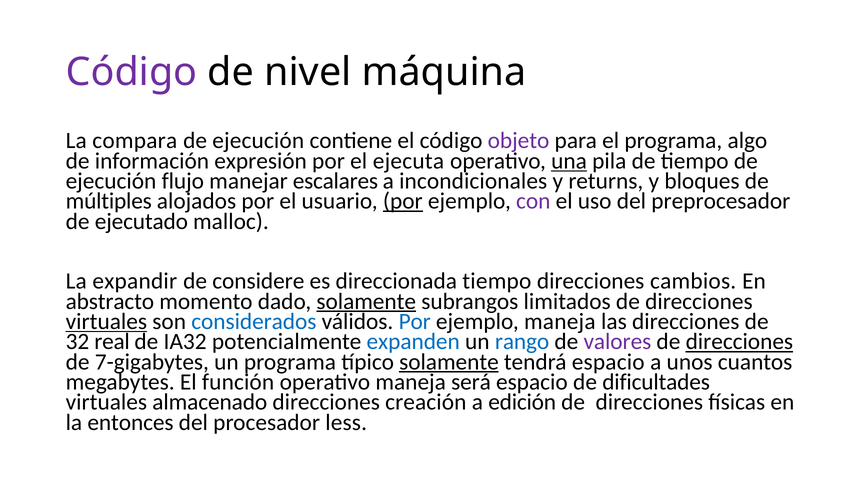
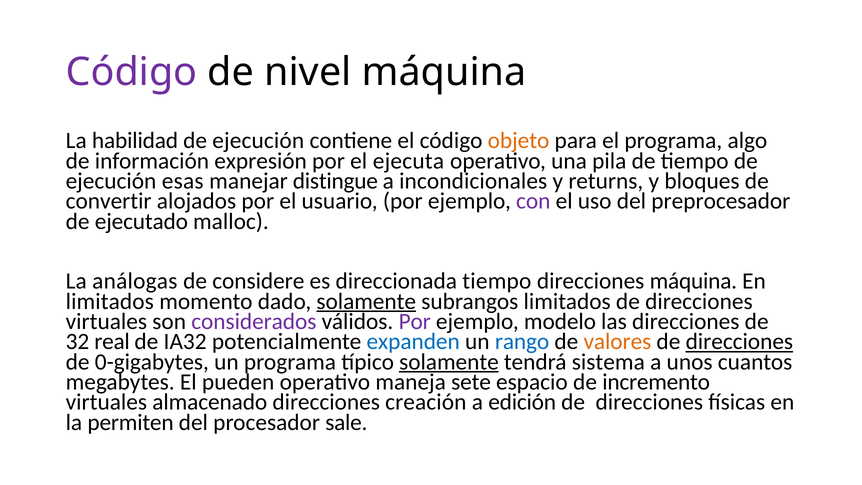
compara: compara -> habilidad
objeto colour: purple -> orange
una underline: present -> none
flujo: flujo -> esas
escalares: escalares -> distingue
múltiples: múltiples -> convertir
por at (403, 201) underline: present -> none
expandir: expandir -> análogas
direcciones cambios: cambios -> máquina
abstracto at (110, 301): abstracto -> limitados
virtuales at (106, 321) underline: present -> none
considerados colour: blue -> purple
Por at (415, 321) colour: blue -> purple
ejemplo maneja: maneja -> modelo
valores colour: purple -> orange
7-gigabytes: 7-gigabytes -> 0-gigabytes
tendrá espacio: espacio -> sistema
función: función -> pueden
será: será -> sete
dificultades: dificultades -> incremento
entonces: entonces -> permiten
less: less -> sale
